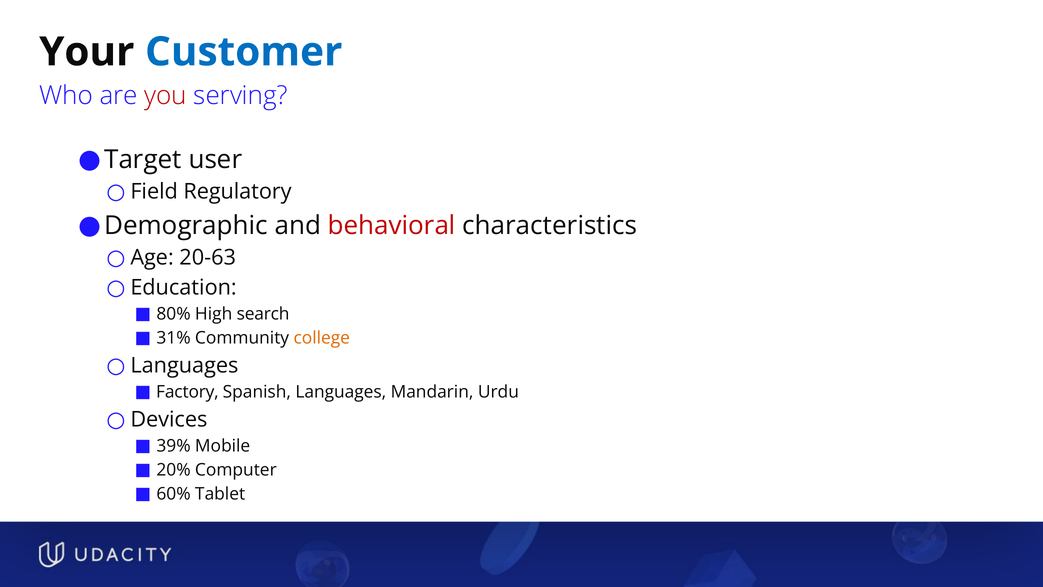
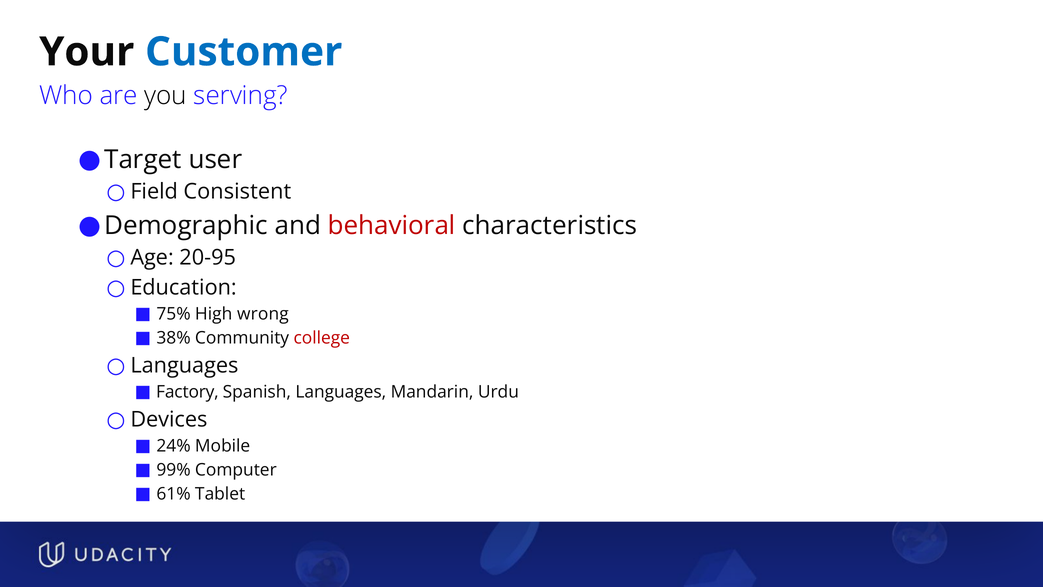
you colour: red -> black
Regulatory: Regulatory -> Consistent
20-63: 20-63 -> 20-95
80%: 80% -> 75%
search: search -> wrong
31%: 31% -> 38%
college colour: orange -> red
39%: 39% -> 24%
20%: 20% -> 99%
60%: 60% -> 61%
